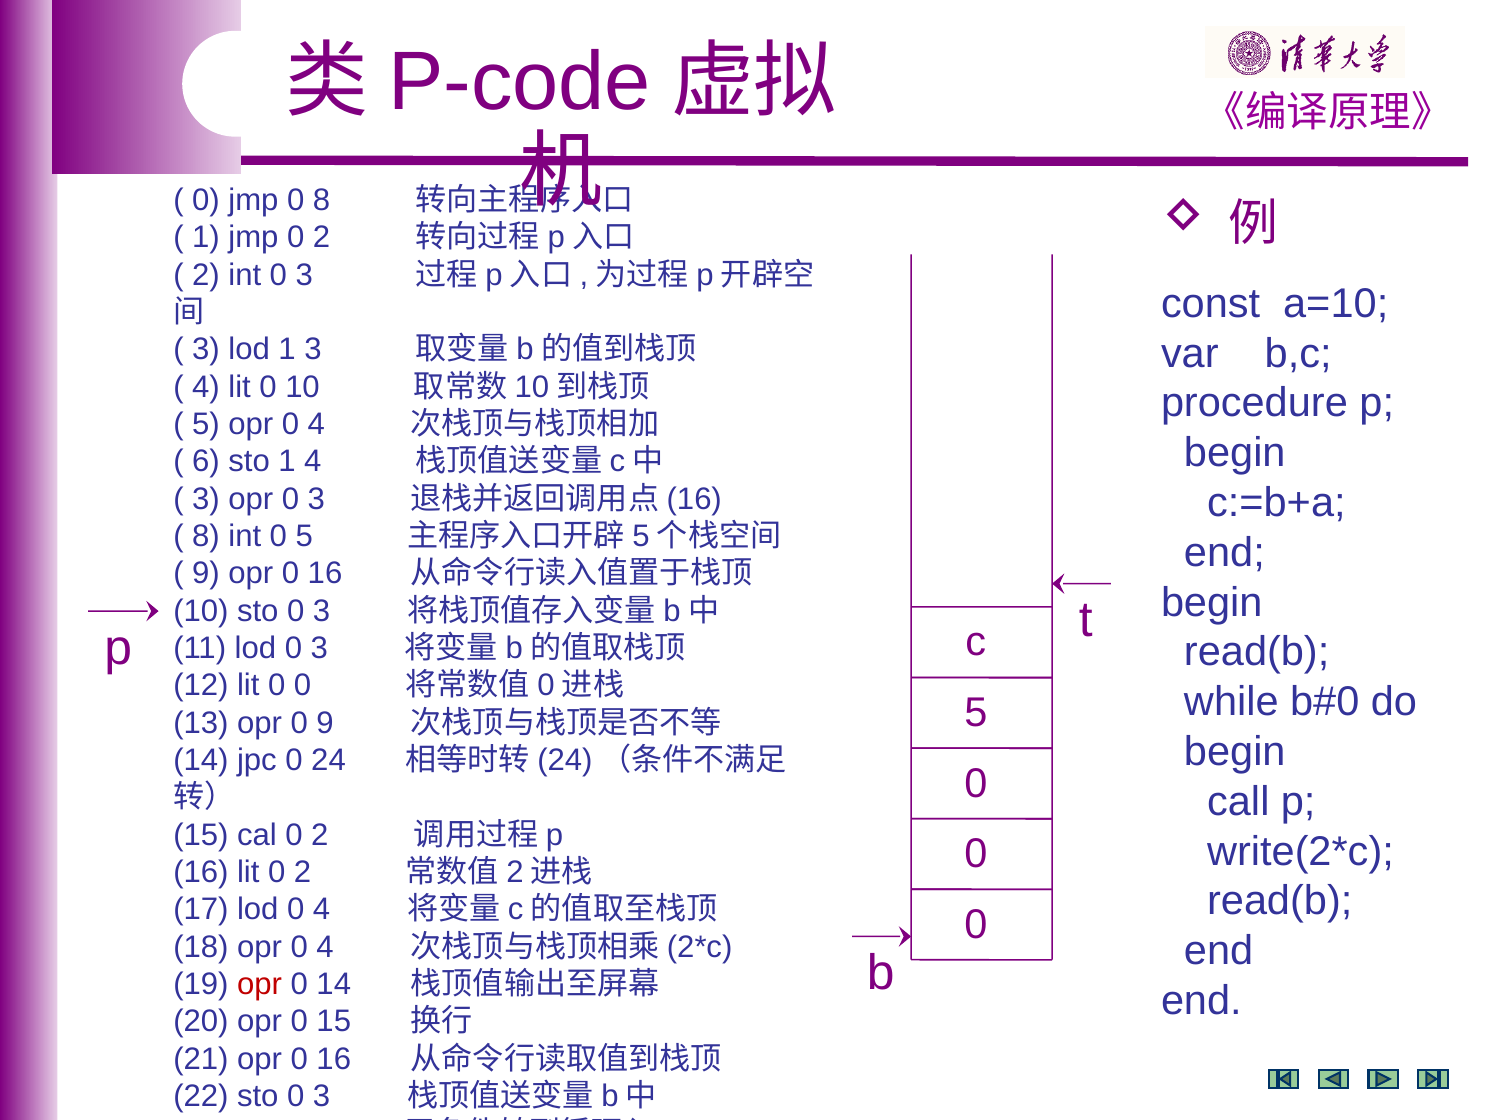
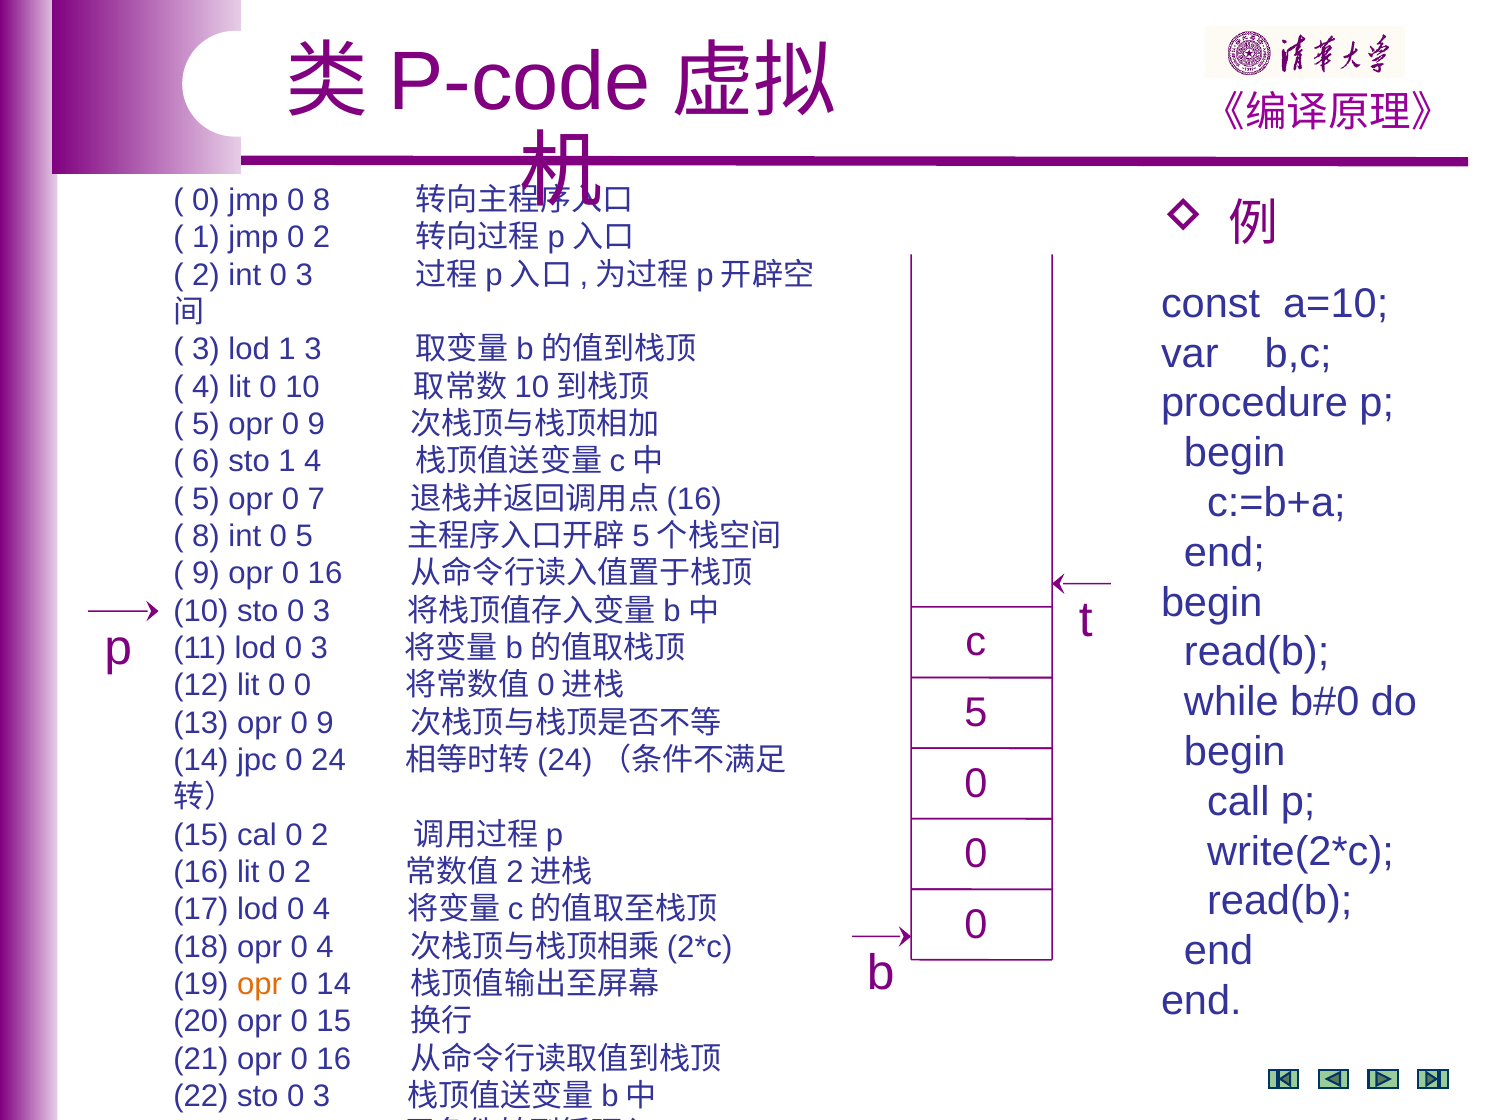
5 opr 0 4: 4 -> 9
3 at (206, 499): 3 -> 5
opr 0 3: 3 -> 7
opr at (260, 984) colour: red -> orange
